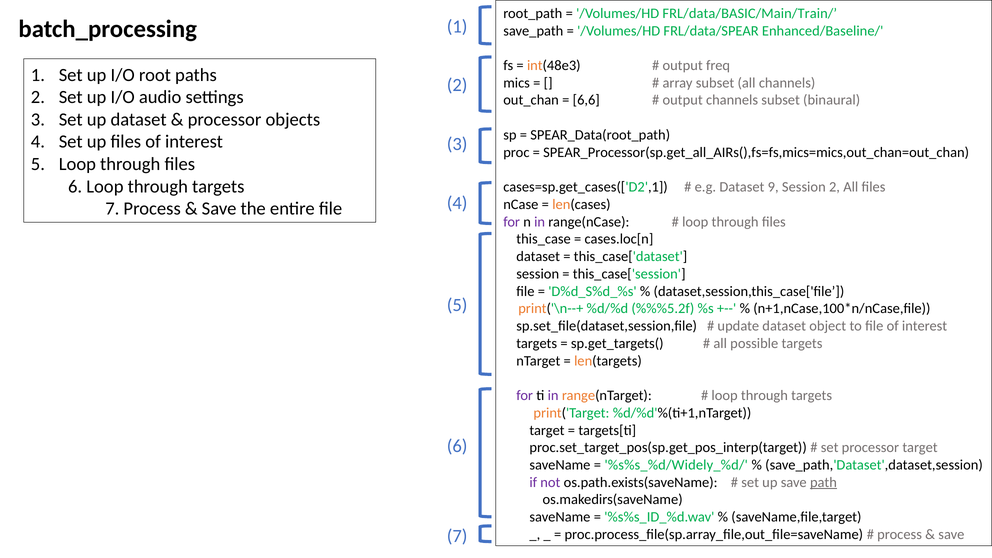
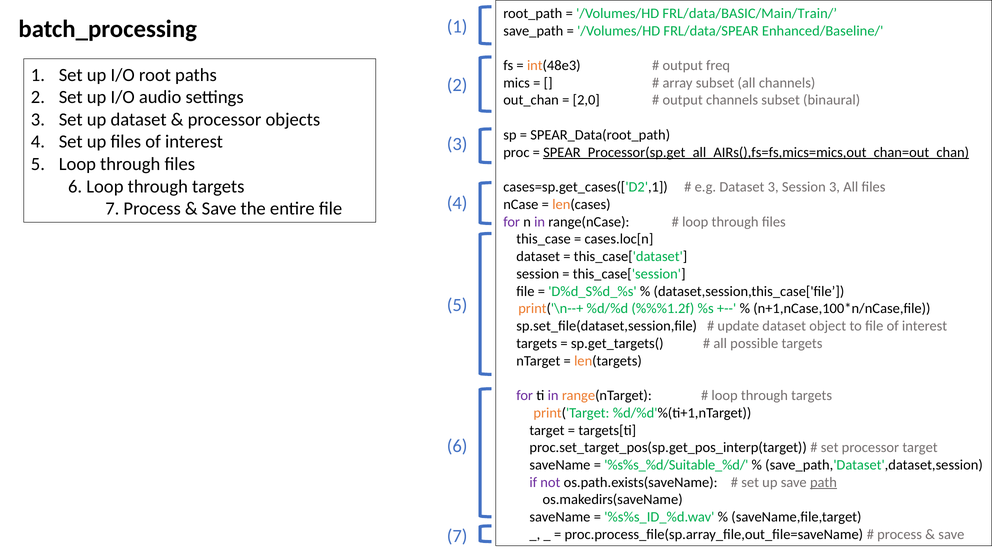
6,6: 6,6 -> 2,0
SPEAR_Processor(sp.get_all_AIRs(),fs=fs,mics=mics,out_chan=out_chan underline: none -> present
Dataset 9: 9 -> 3
Session 2: 2 -> 3
%%%5.2f: %%%5.2f -> %%%1.2f
%s%s_%d/Widely_%d/: %s%s_%d/Widely_%d/ -> %s%s_%d/Suitable_%d/
